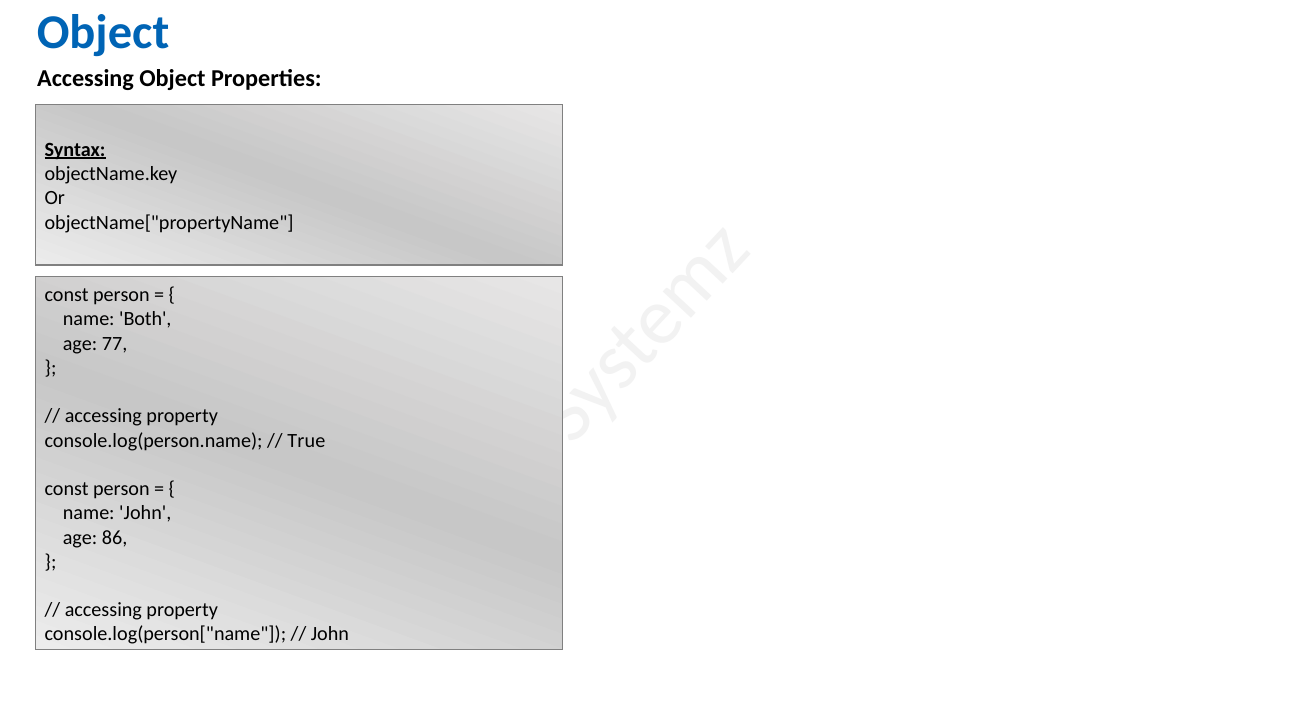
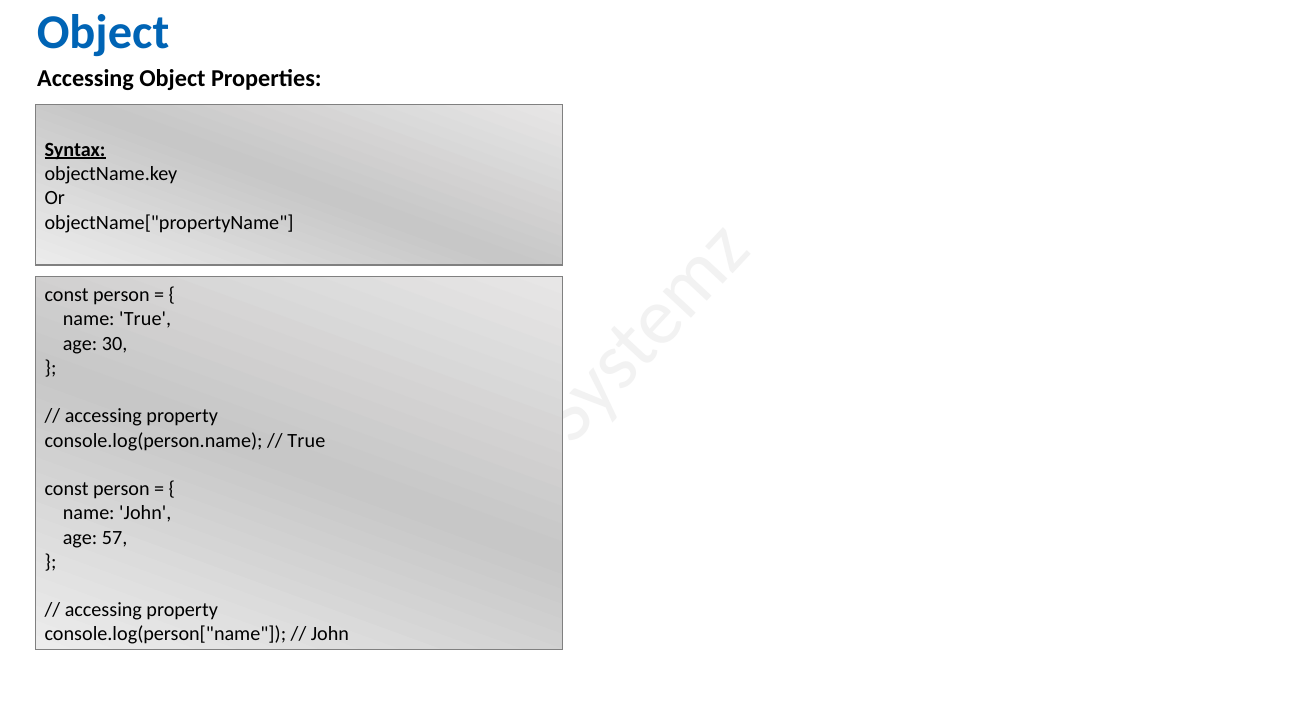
name Both: Both -> True
77: 77 -> 30
86: 86 -> 57
